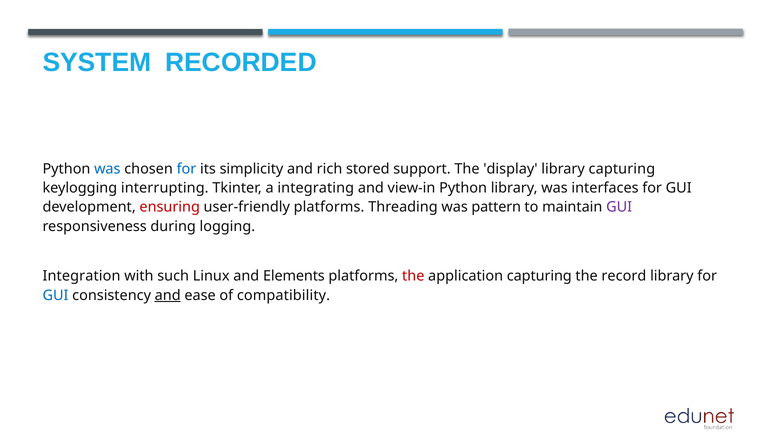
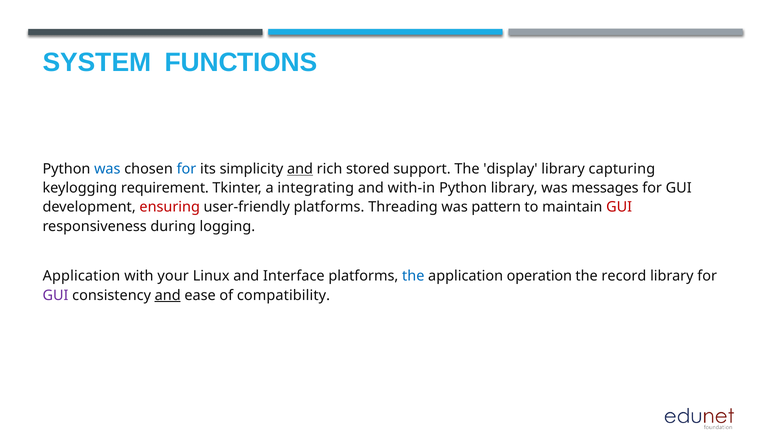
RECORDED: RECORDED -> FUNCTIONS
and at (300, 169) underline: none -> present
interrupting: interrupting -> requirement
view-in: view-in -> with-in
interfaces: interfaces -> messages
GUI at (619, 207) colour: purple -> red
Integration at (82, 276): Integration -> Application
such: such -> your
Elements: Elements -> Interface
the at (413, 276) colour: red -> blue
application capturing: capturing -> operation
GUI at (55, 295) colour: blue -> purple
